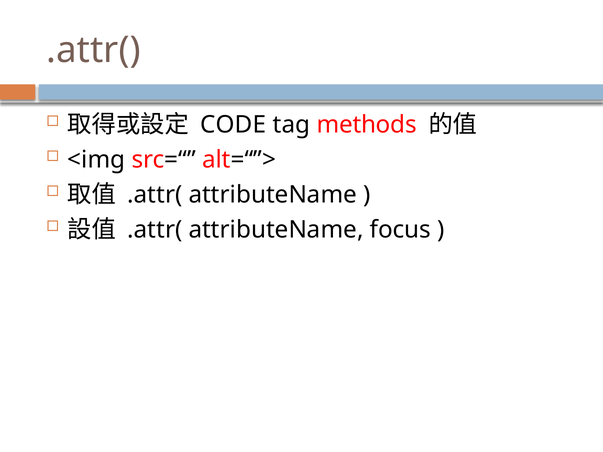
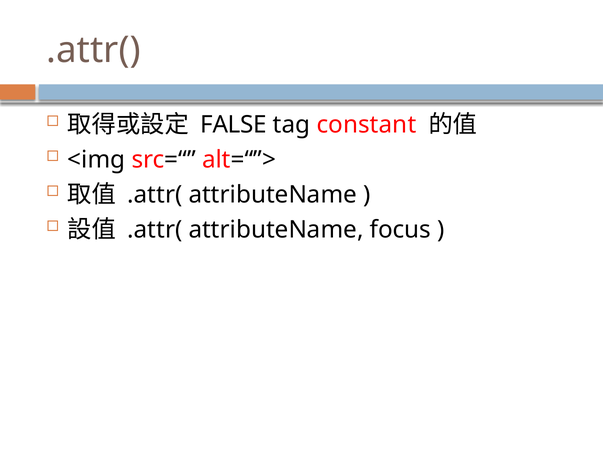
CODE: CODE -> FALSE
methods: methods -> constant
